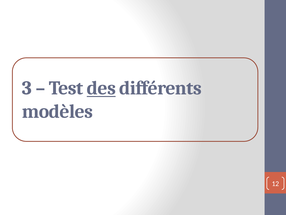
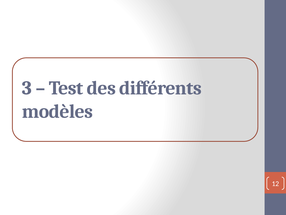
des underline: present -> none
